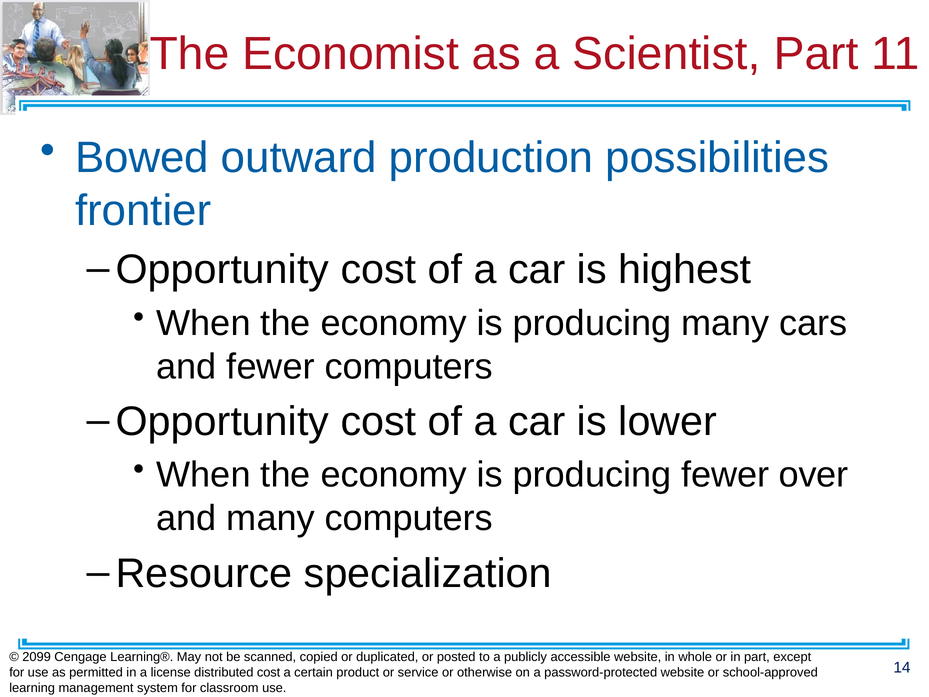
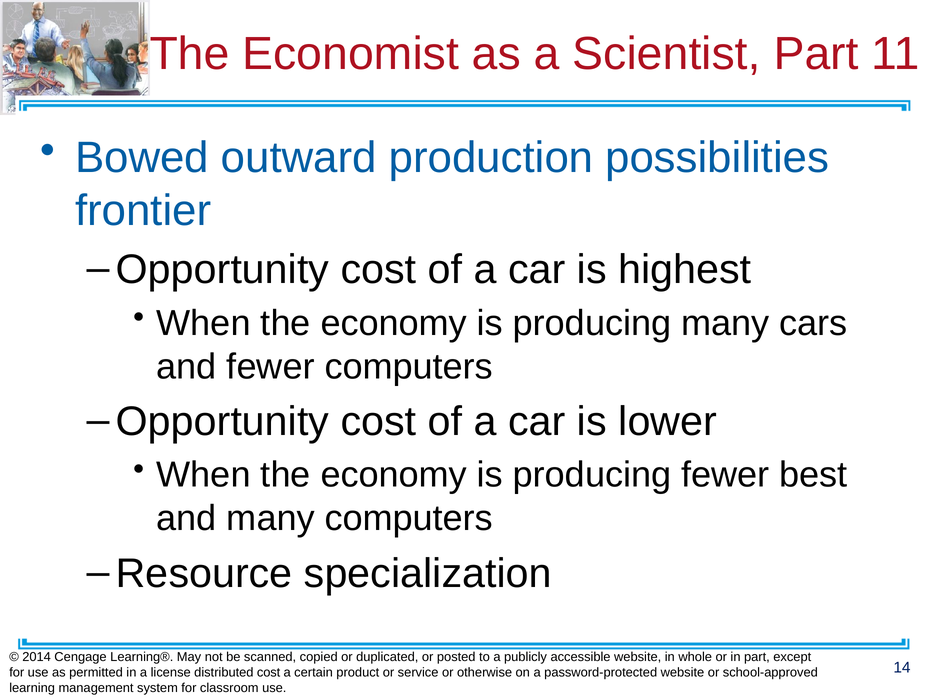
over: over -> best
2099: 2099 -> 2014
